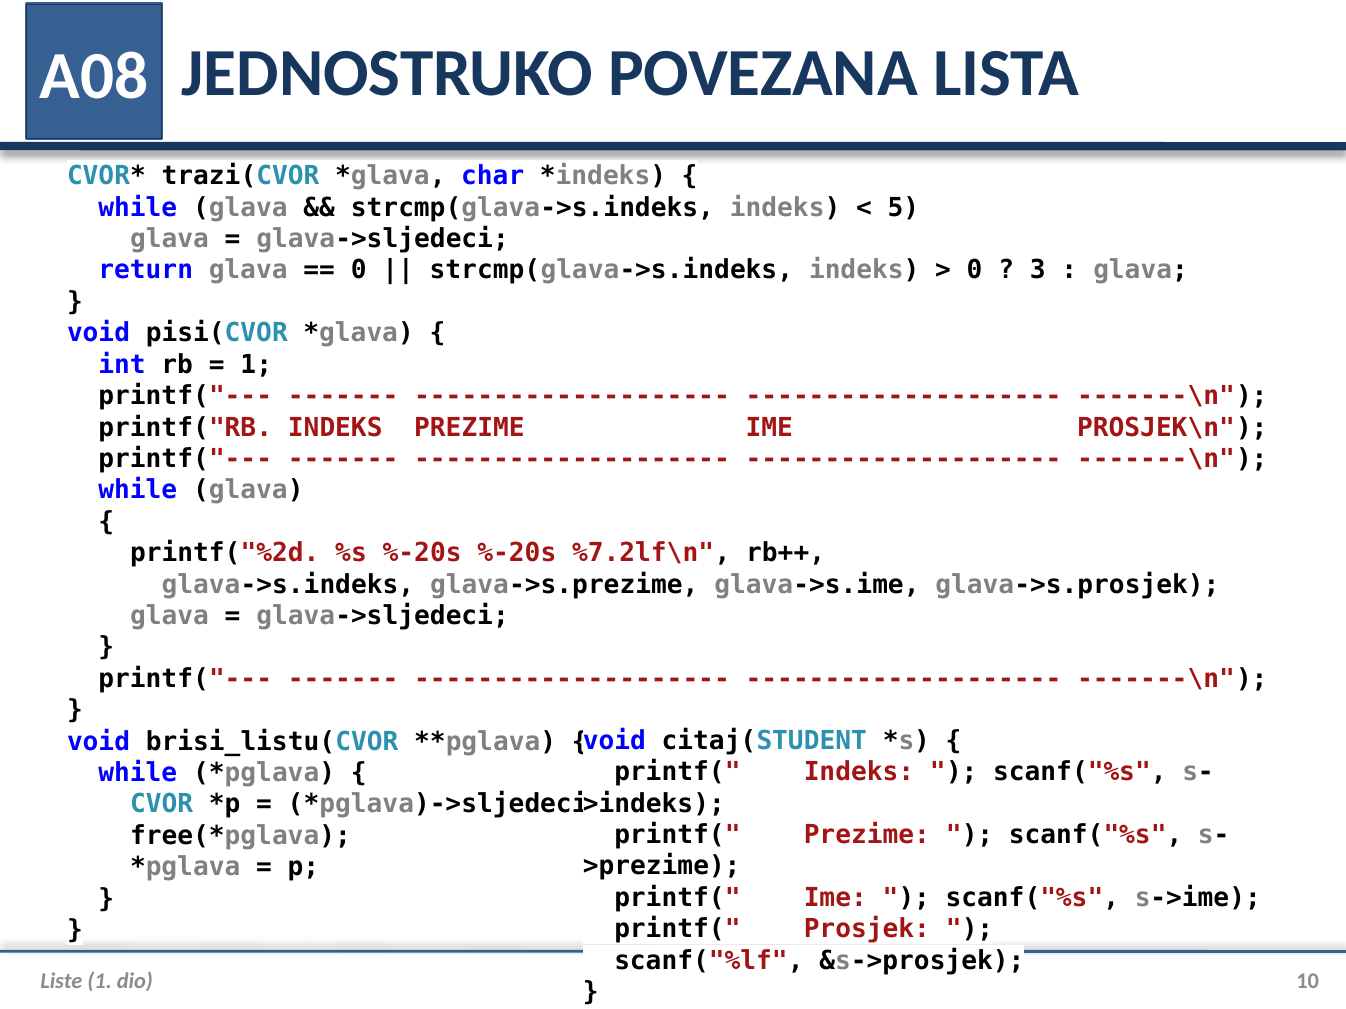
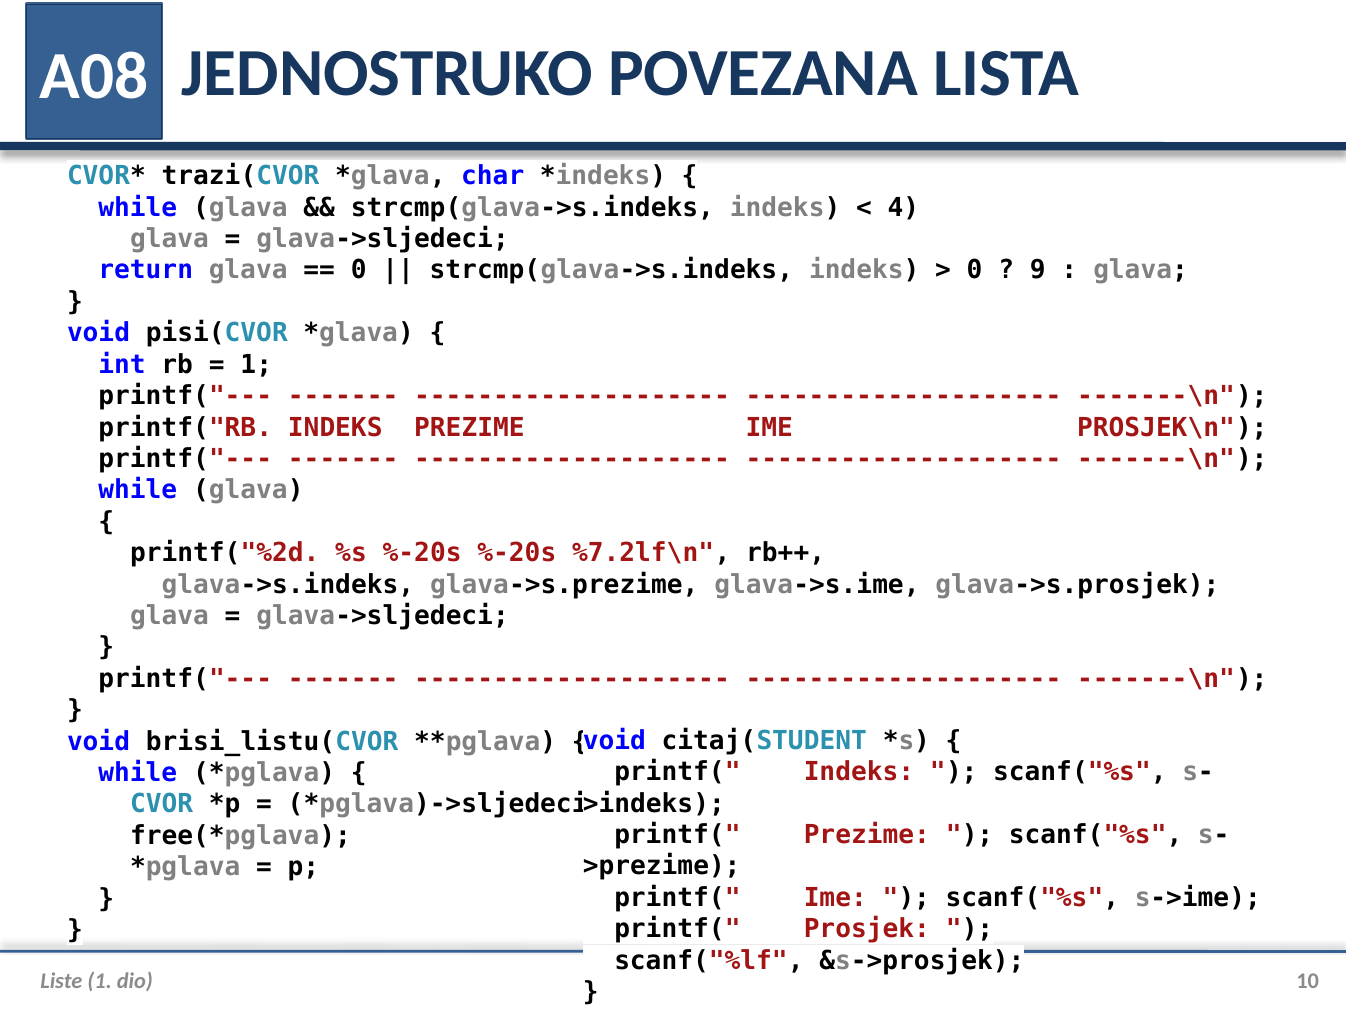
5: 5 -> 4
3: 3 -> 9
